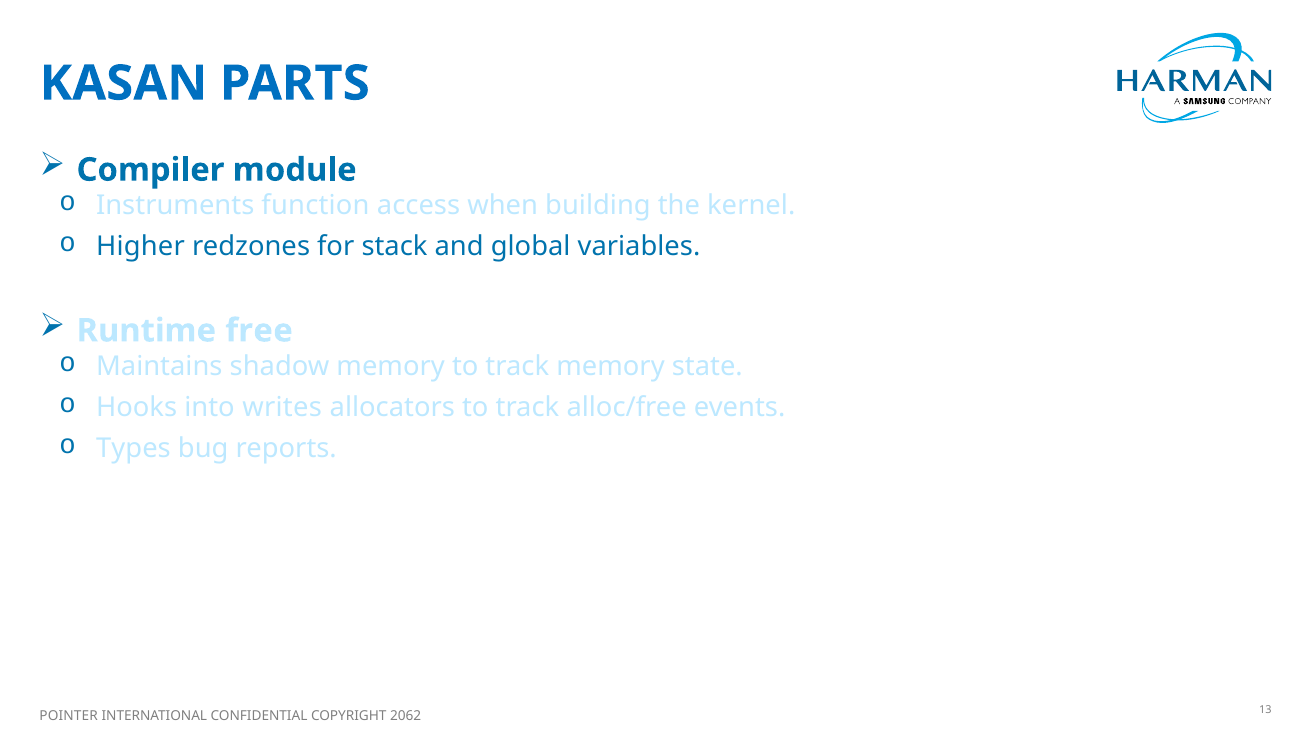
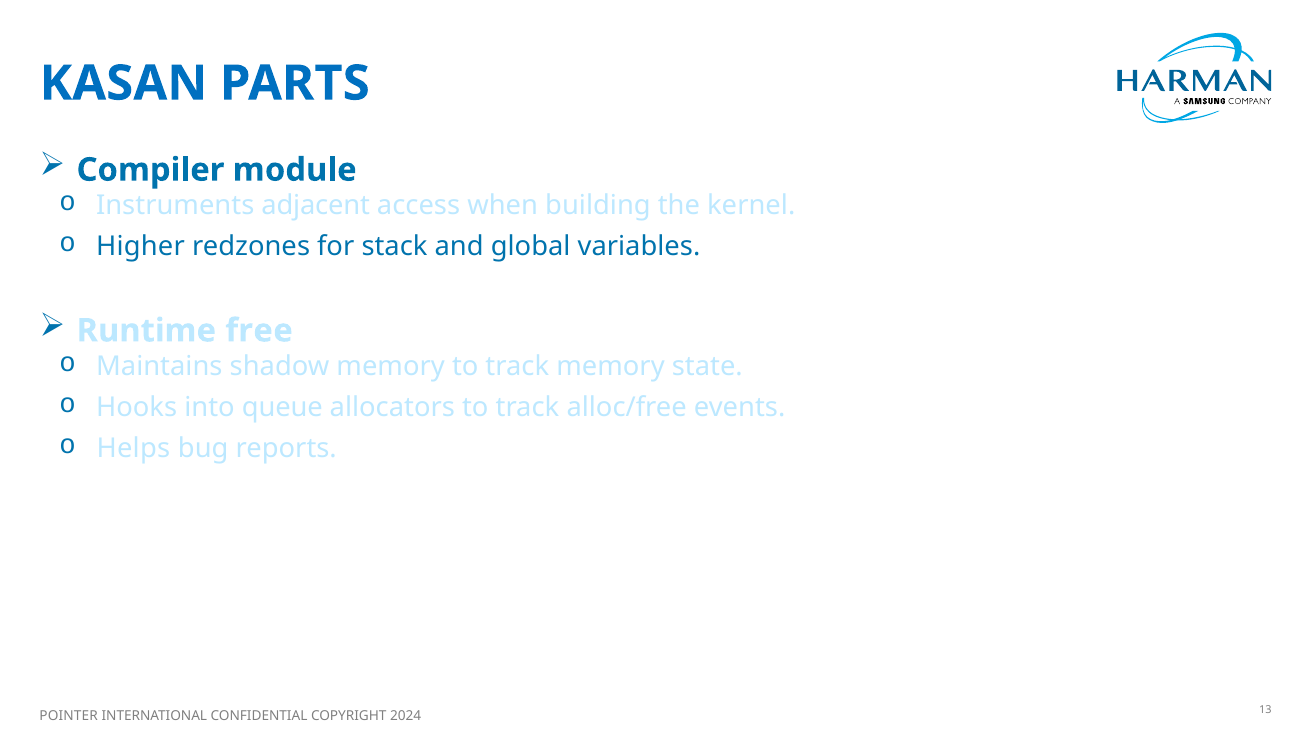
function: function -> adjacent
writes: writes -> queue
Types: Types -> Helps
2062: 2062 -> 2024
